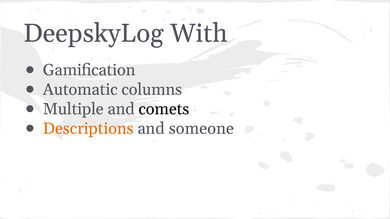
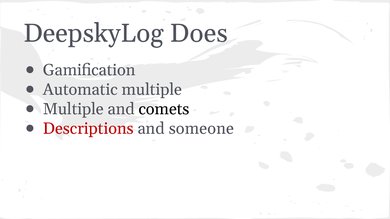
With: With -> Does
Automatic columns: columns -> multiple
Descriptions colour: orange -> red
